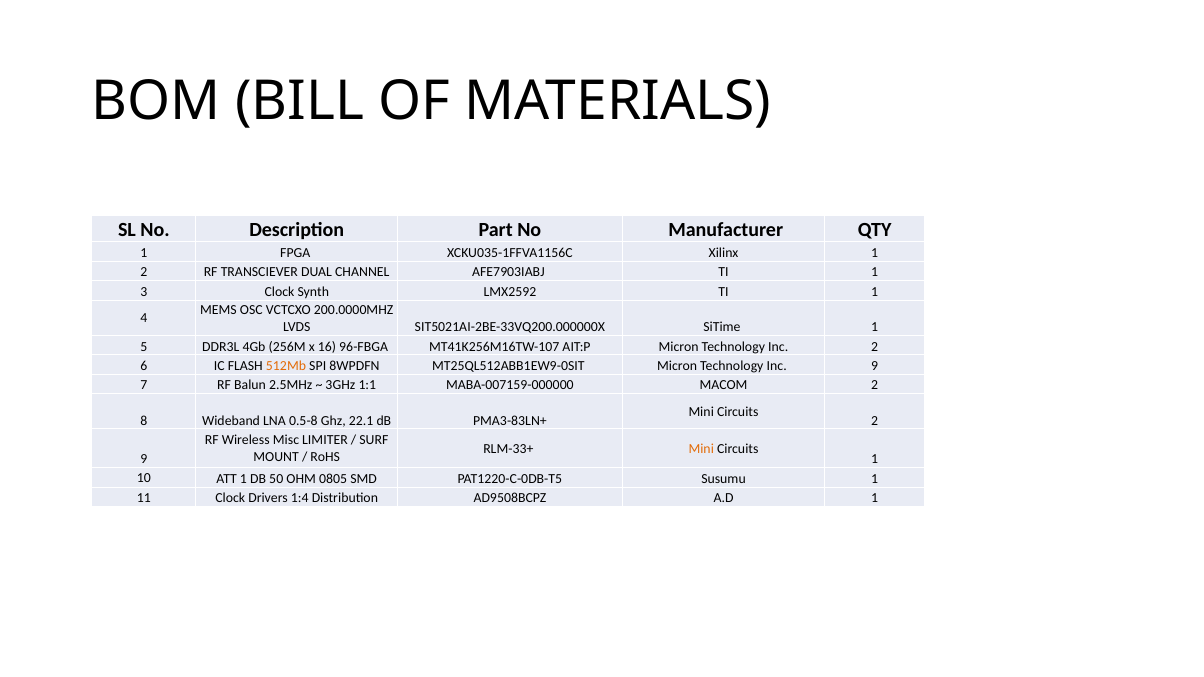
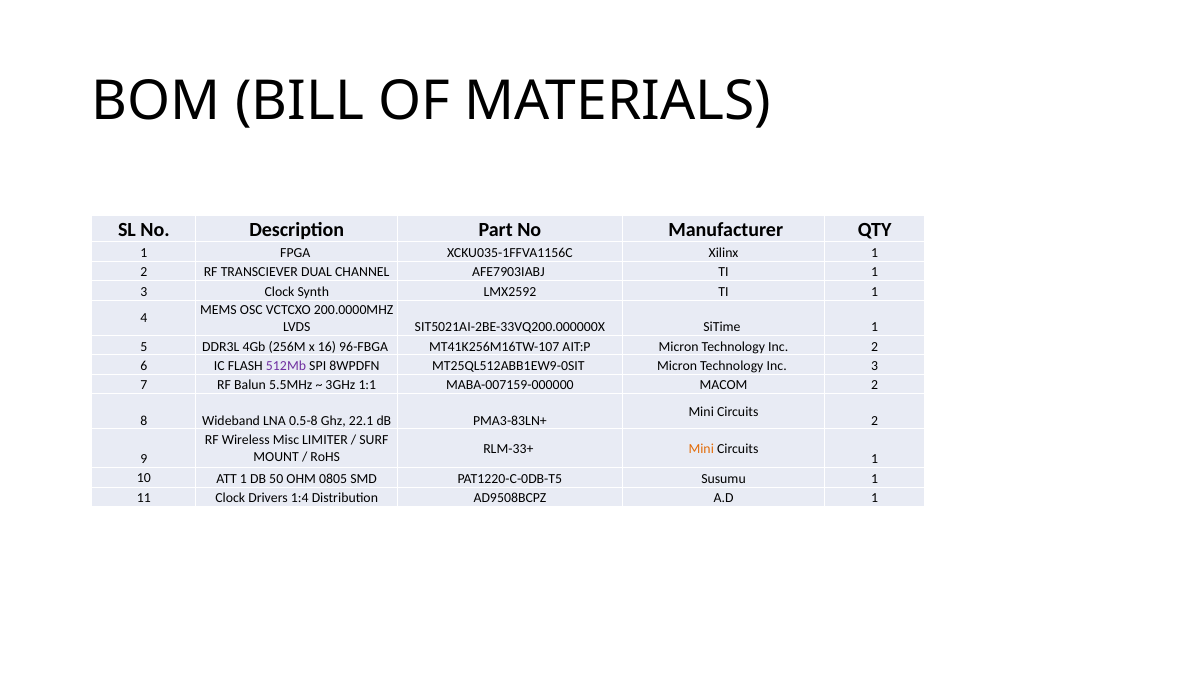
512Mb colour: orange -> purple
Inc 9: 9 -> 3
2.5MHz: 2.5MHz -> 5.5MHz
